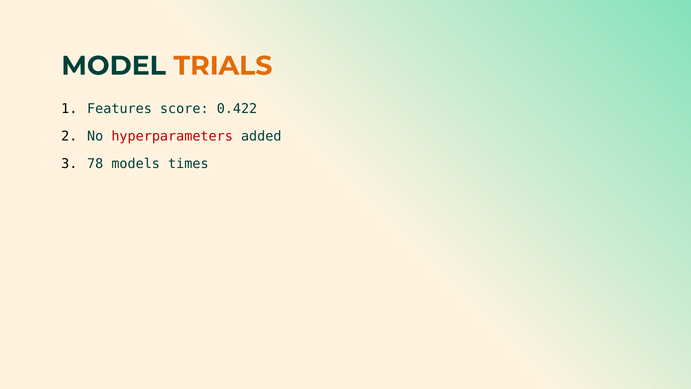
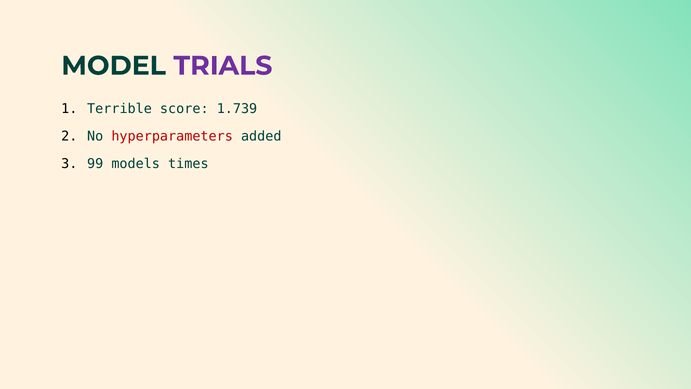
TRIALS colour: orange -> purple
Features: Features -> Terrible
0.422: 0.422 -> 1.739
78: 78 -> 99
